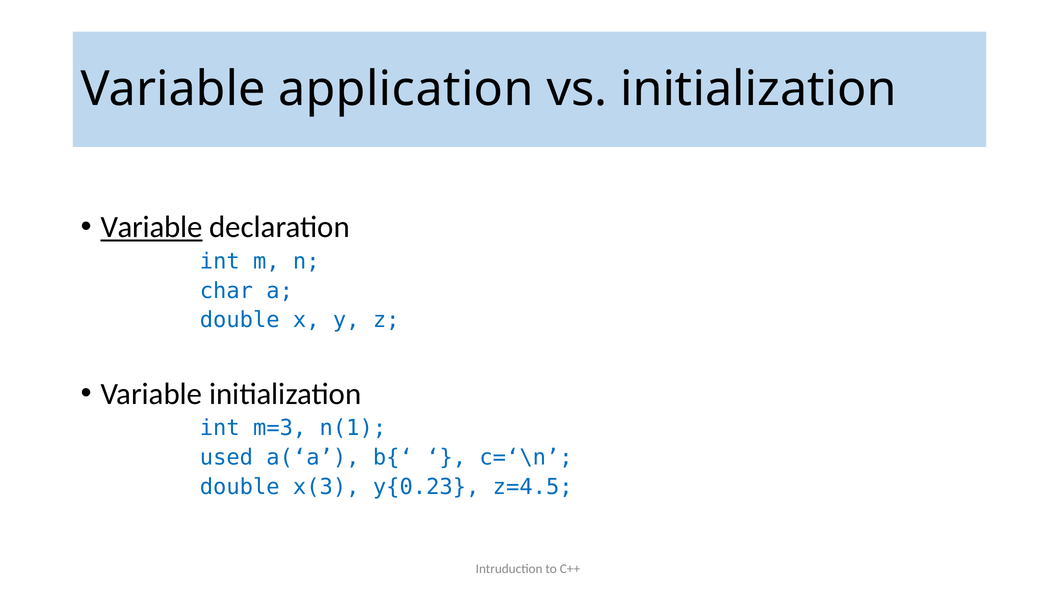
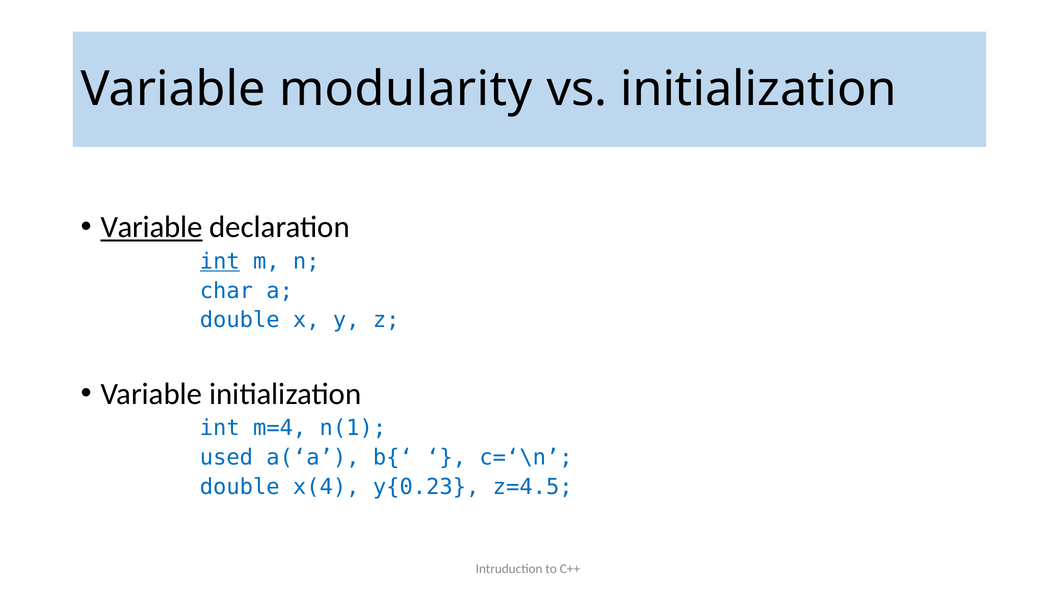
application: application -> modularity
int at (220, 261) underline: none -> present
m=3: m=3 -> m=4
x(3: x(3 -> x(4
